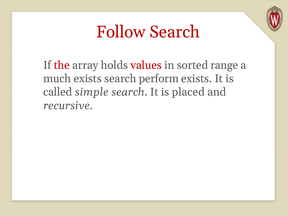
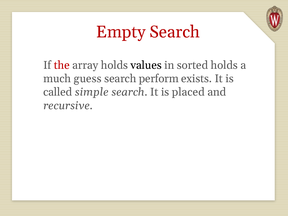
Follow: Follow -> Empty
values colour: red -> black
sorted range: range -> holds
much exists: exists -> guess
